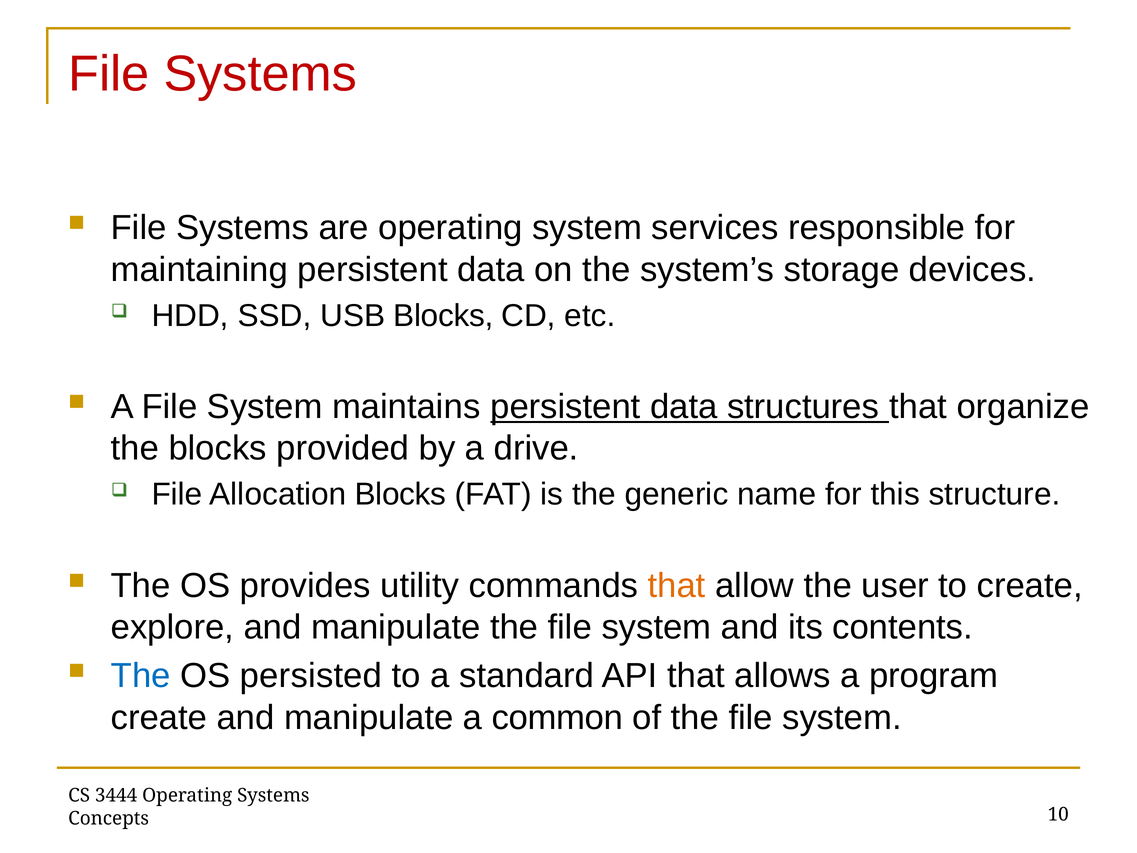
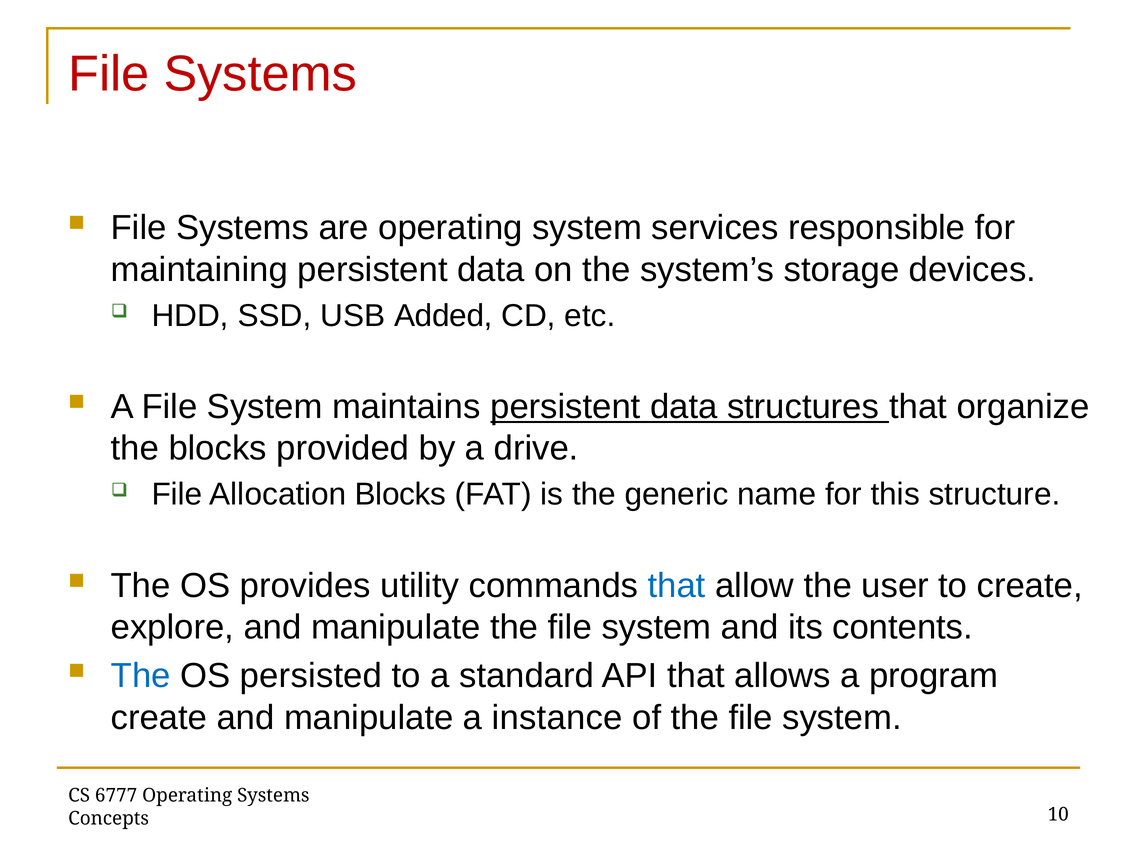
USB Blocks: Blocks -> Added
that at (677, 585) colour: orange -> blue
common: common -> instance
3444: 3444 -> 6777
